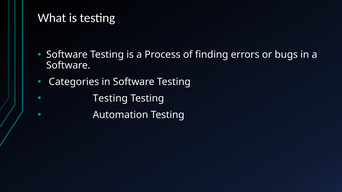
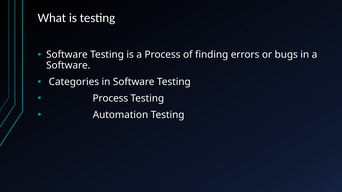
Testing at (110, 99): Testing -> Process
